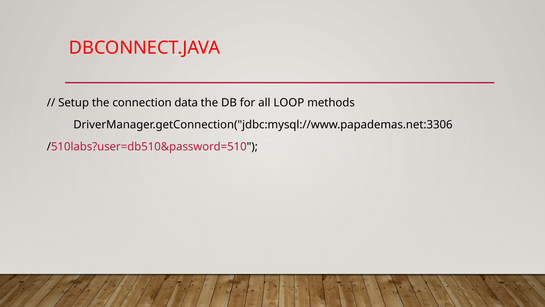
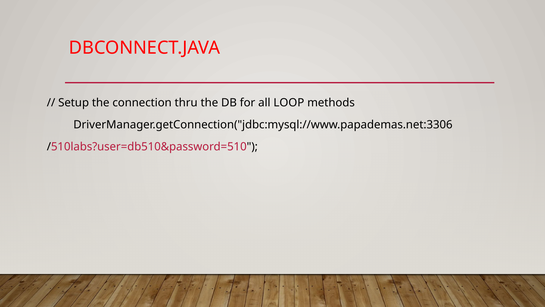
data: data -> thru
